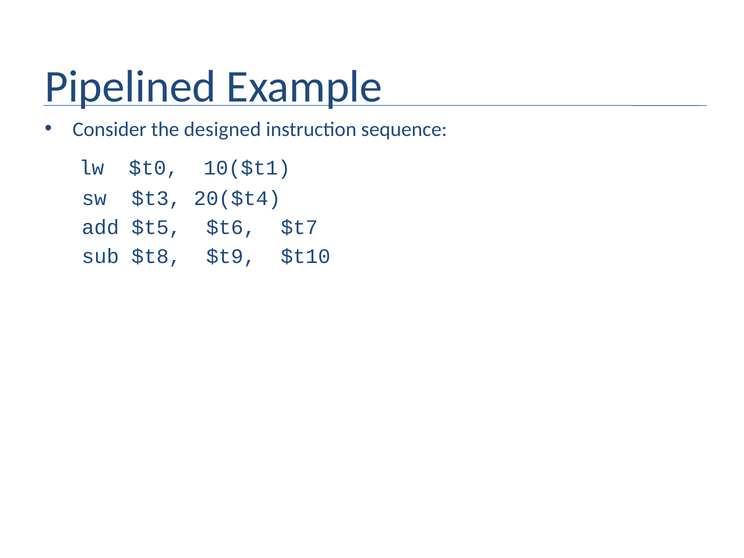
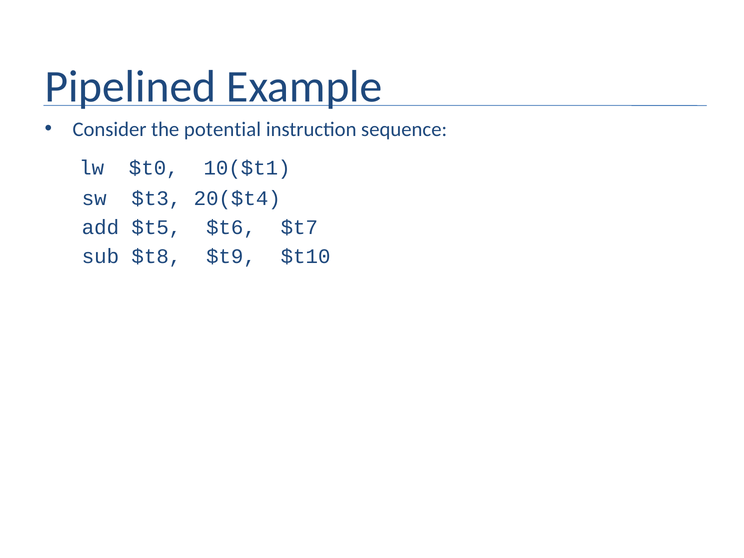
designed: designed -> potential
